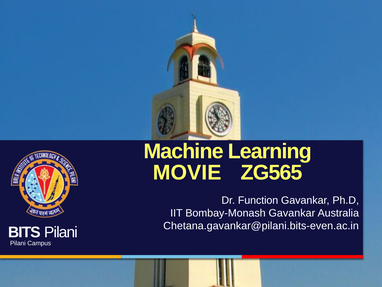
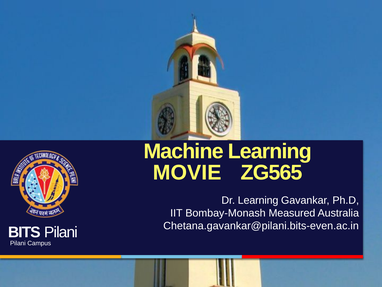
Dr Function: Function -> Learning
Bombay-Monash Gavankar: Gavankar -> Measured
